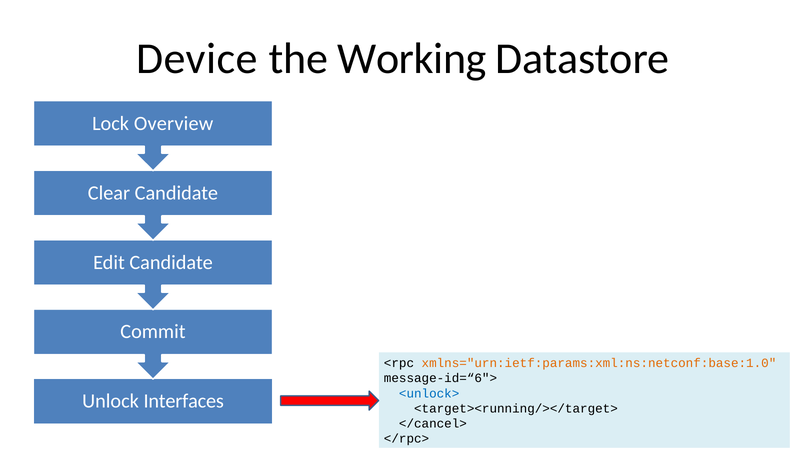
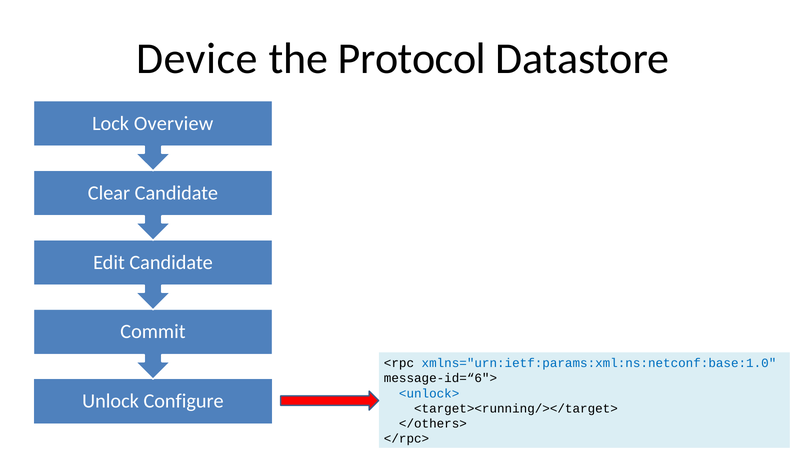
Working: Working -> Protocol
xmlns="urn:ietf:params:xml:ns:netconf:base:1.0 colour: orange -> blue
Interfaces: Interfaces -> Configure
</cancel>: </cancel> -> </others>
